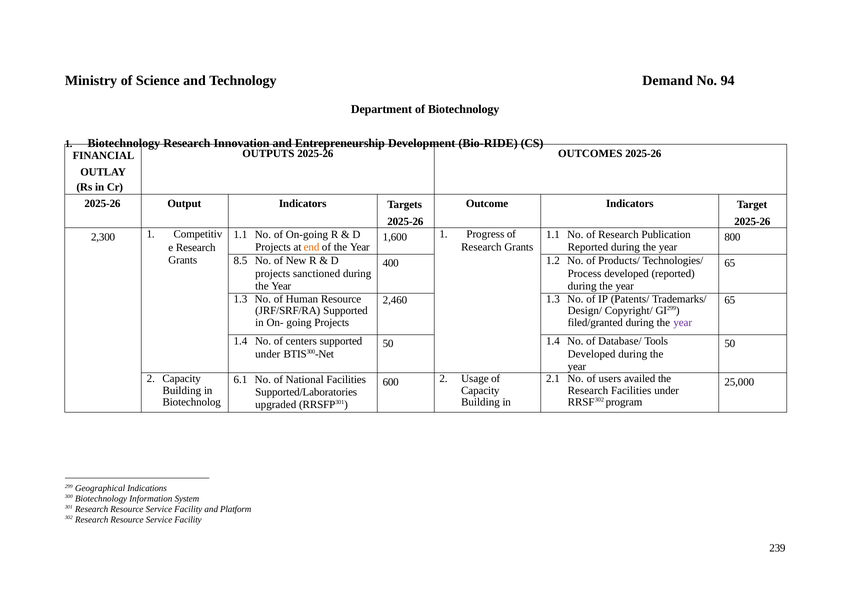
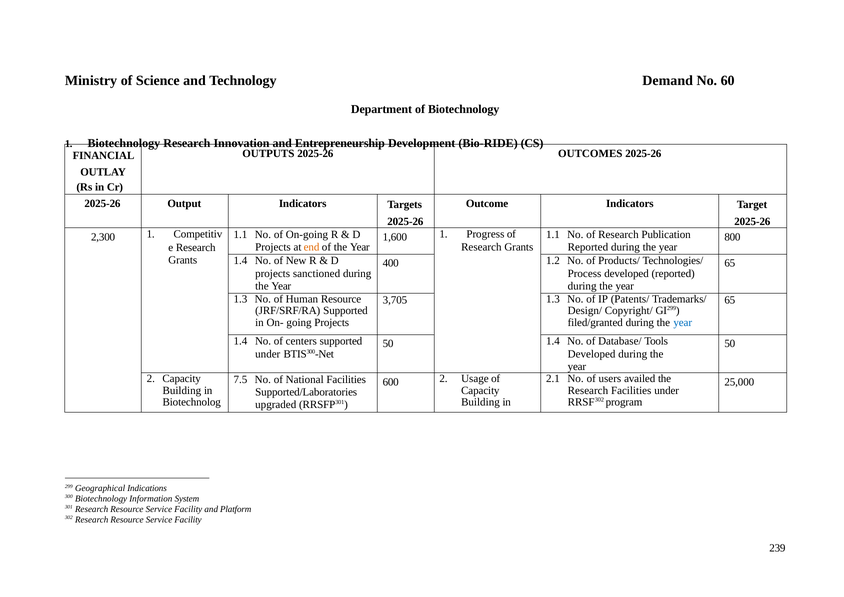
94: 94 -> 60
8.5 at (240, 260): 8.5 -> 1.4
2,460: 2,460 -> 3,705
year at (683, 322) colour: purple -> blue
6.1: 6.1 -> 7.5
